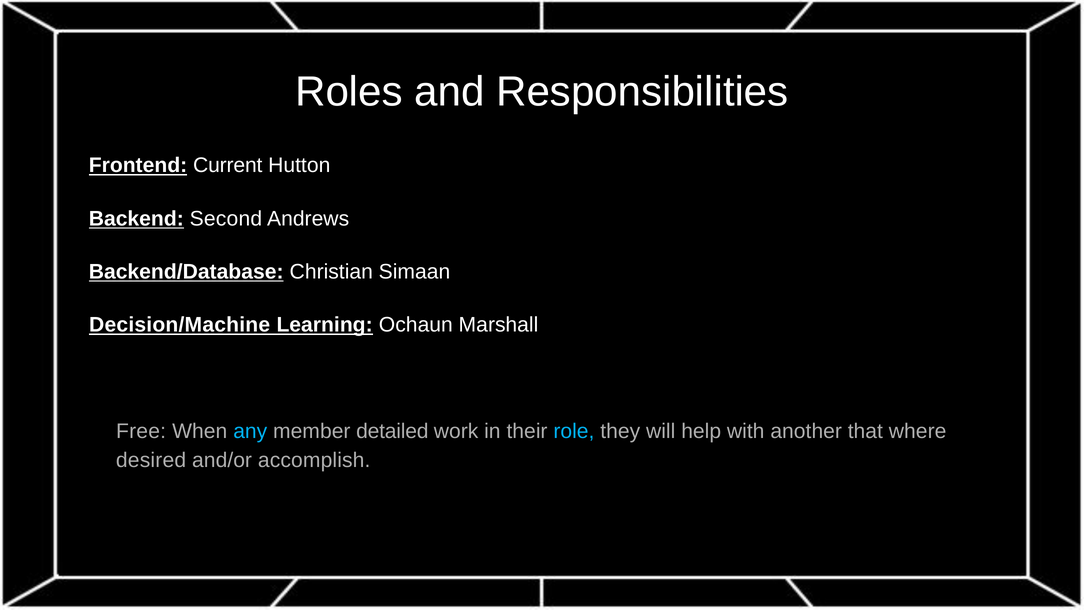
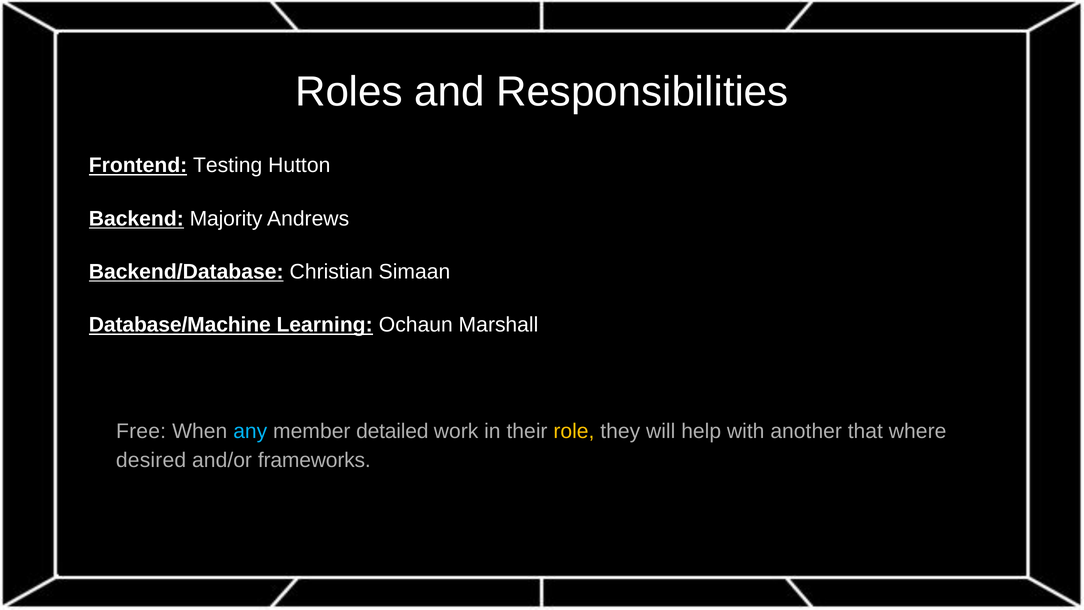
Current: Current -> Testing
Second: Second -> Majority
Decision/Machine: Decision/Machine -> Database/Machine
role colour: light blue -> yellow
accomplish: accomplish -> frameworks
